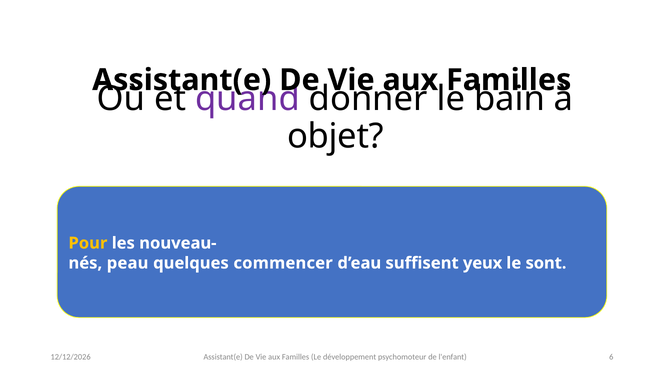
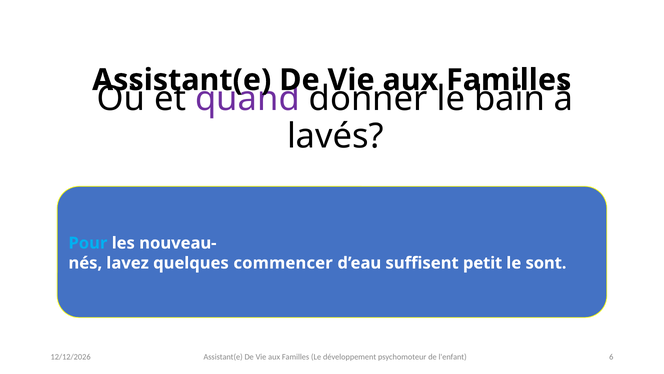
objet: objet -> lavés
Pour colour: yellow -> light blue
peau: peau -> lavez
yeux: yeux -> petit
